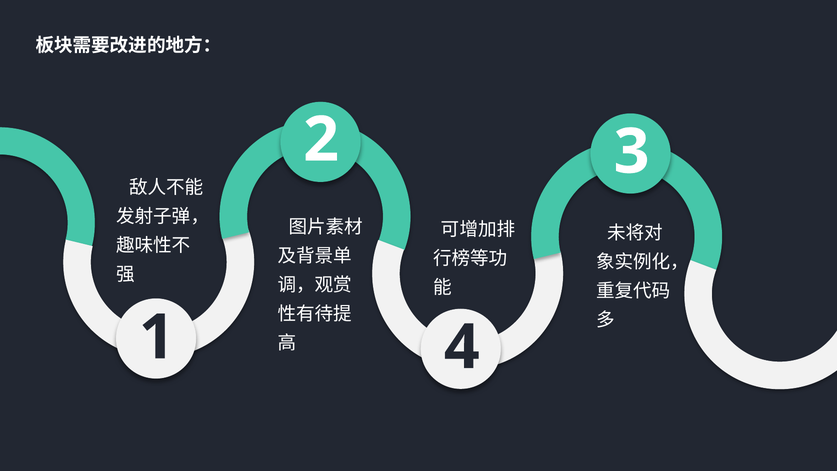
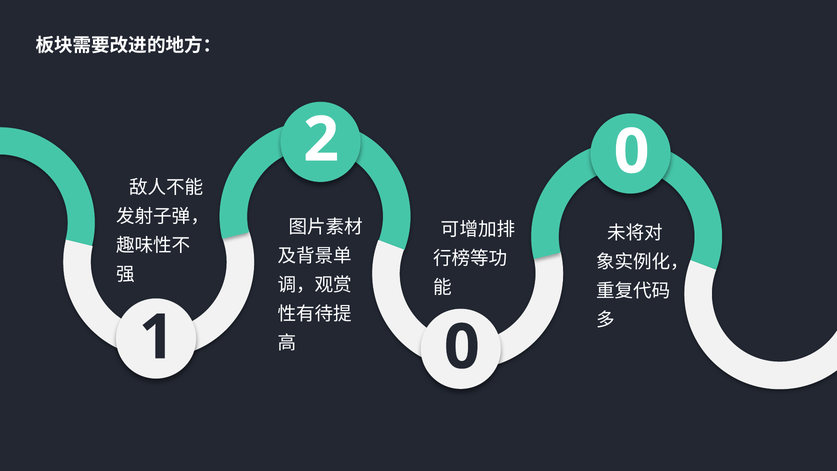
2 3: 3 -> 0
1 4: 4 -> 0
